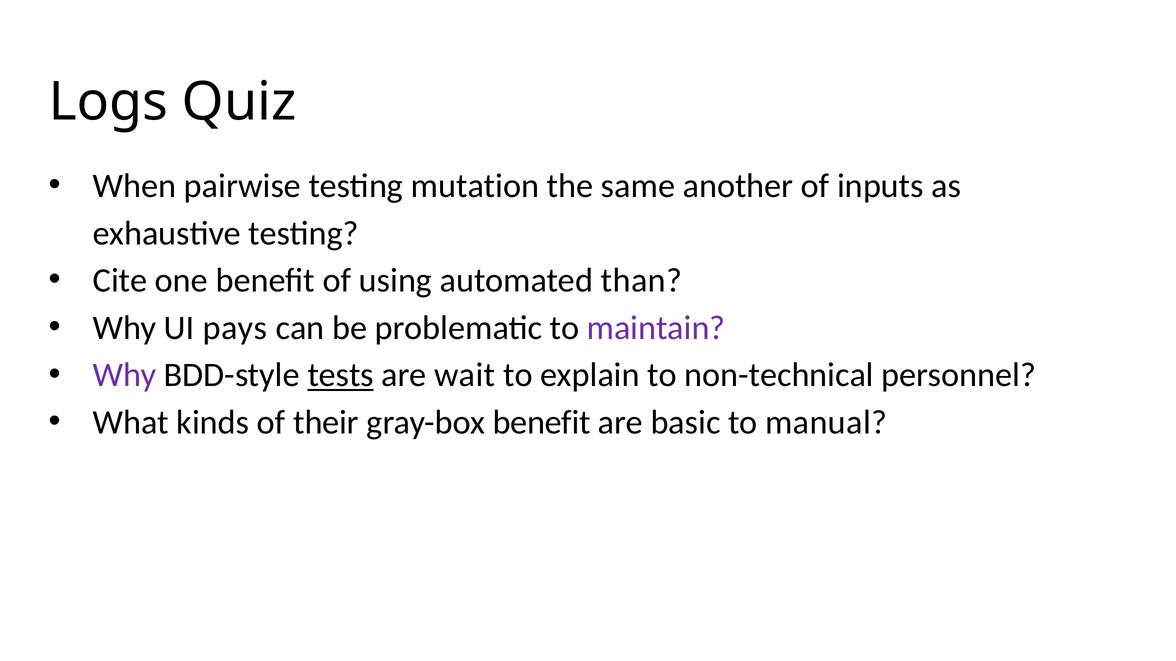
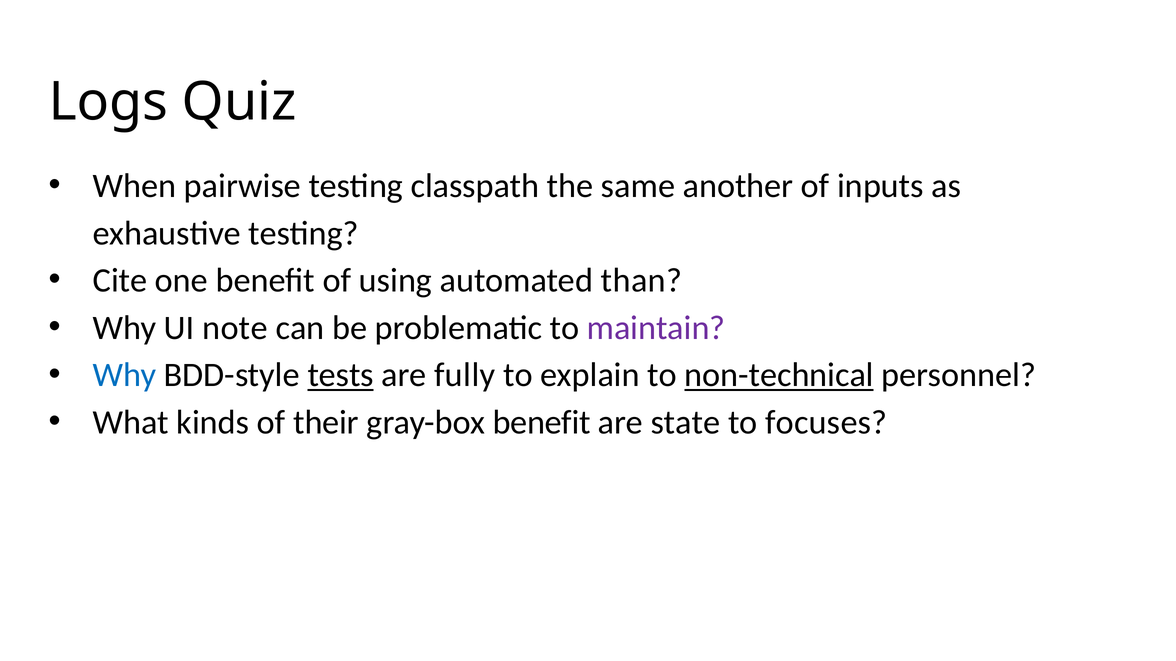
mutation: mutation -> classpath
pays: pays -> note
Why at (125, 375) colour: purple -> blue
wait: wait -> fully
non-technical underline: none -> present
basic: basic -> state
manual: manual -> focuses
